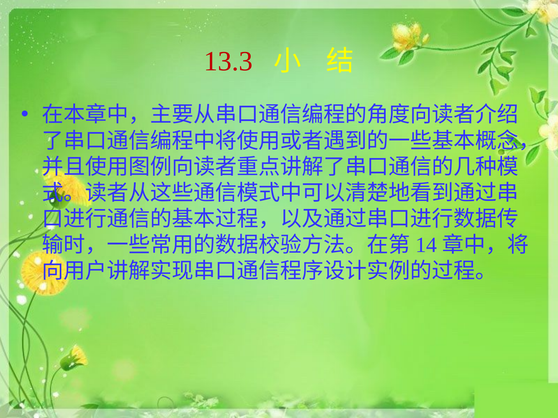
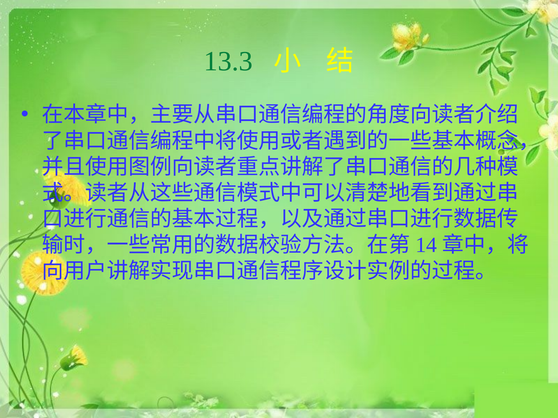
13.3 colour: red -> green
